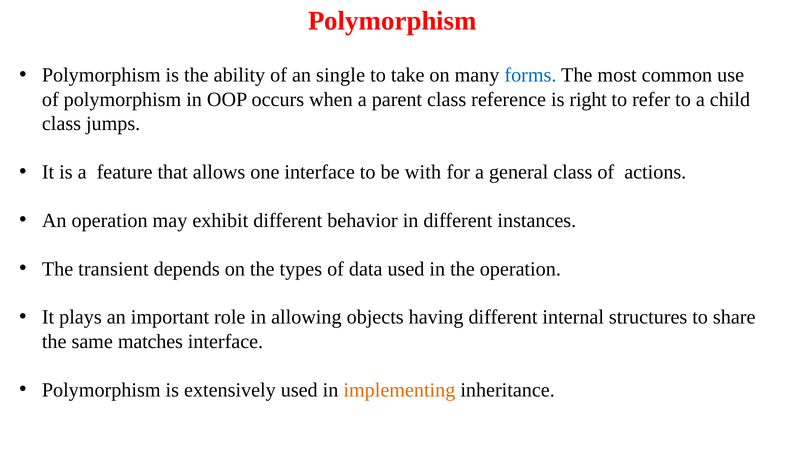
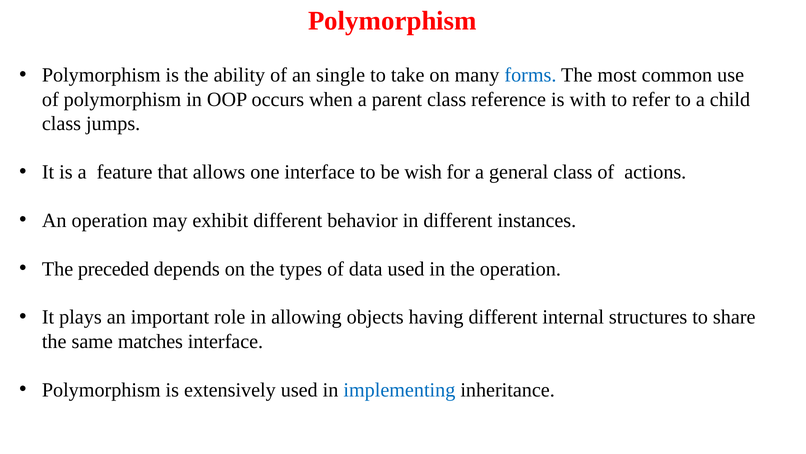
right: right -> with
with: with -> wish
transient: transient -> preceded
implementing colour: orange -> blue
